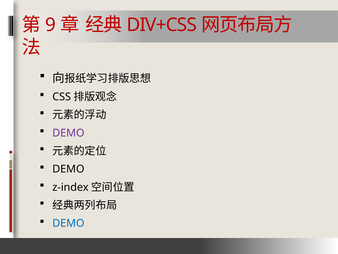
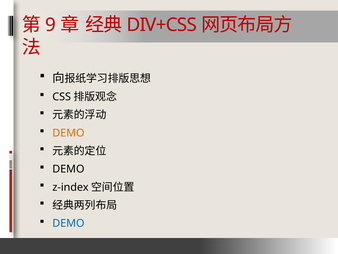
DEMO at (68, 133) colour: purple -> orange
